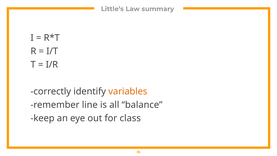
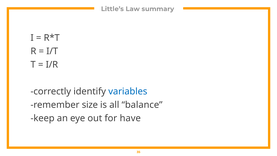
variables colour: orange -> blue
line: line -> size
class: class -> have
